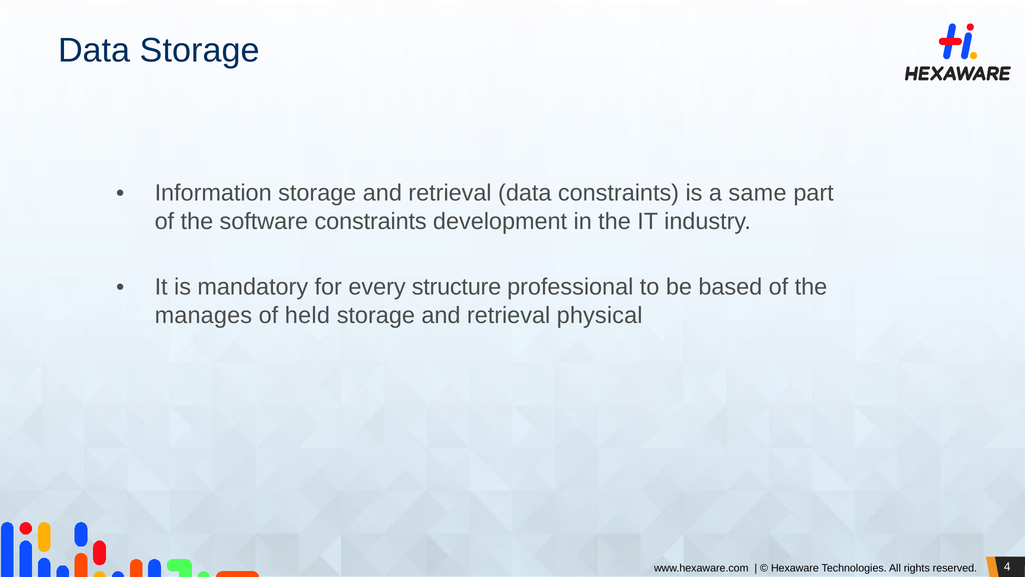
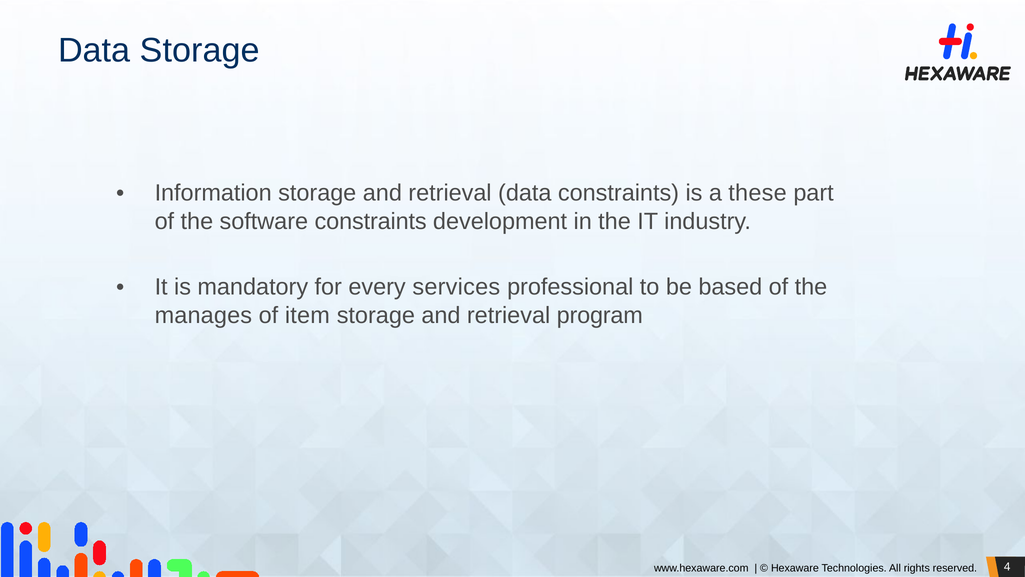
same: same -> these
structure: structure -> services
held: held -> item
physical: physical -> program
